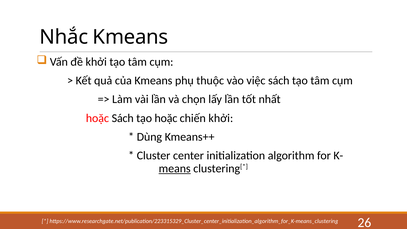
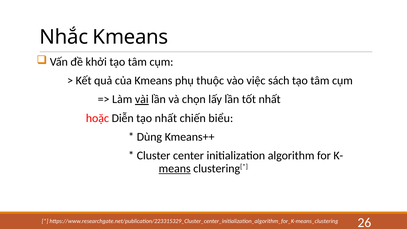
vài underline: none -> present
hoặc Sách: Sách -> Diễn
tạo hoặc: hoặc -> nhất
chiến khởi: khởi -> biểu
